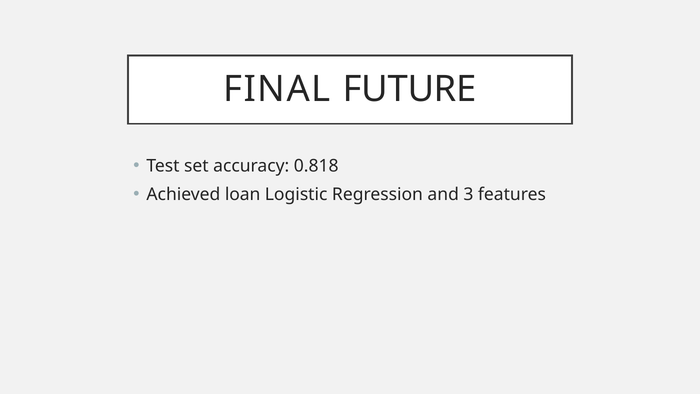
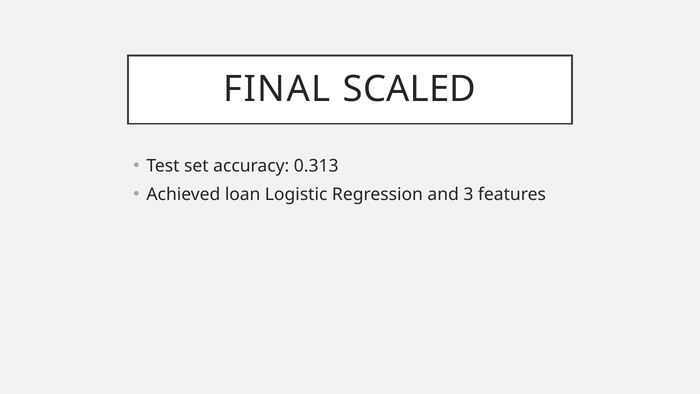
FUTURE: FUTURE -> SCALED
0.818: 0.818 -> 0.313
